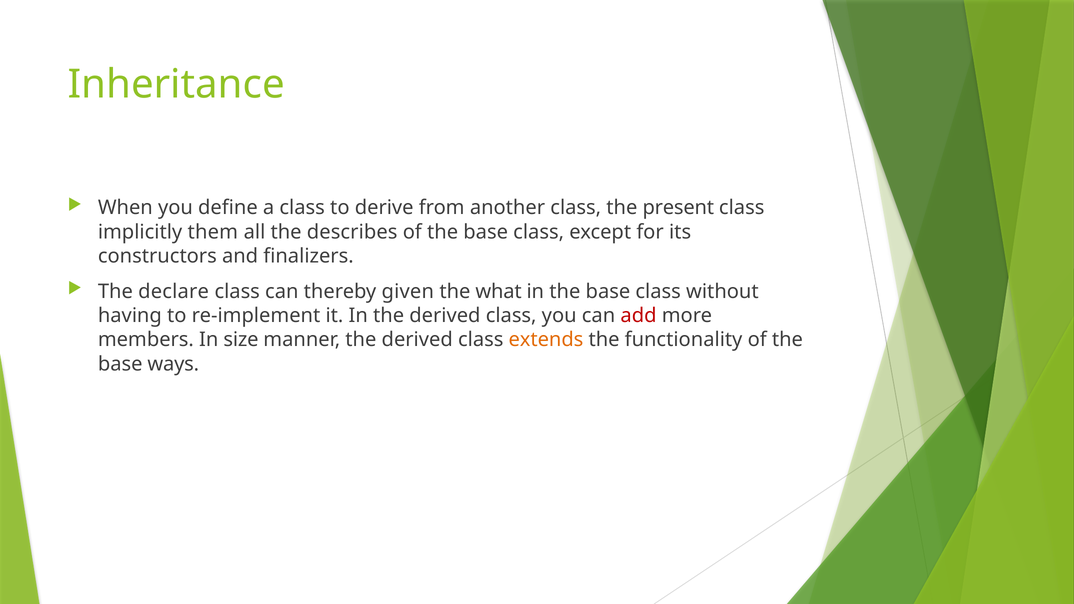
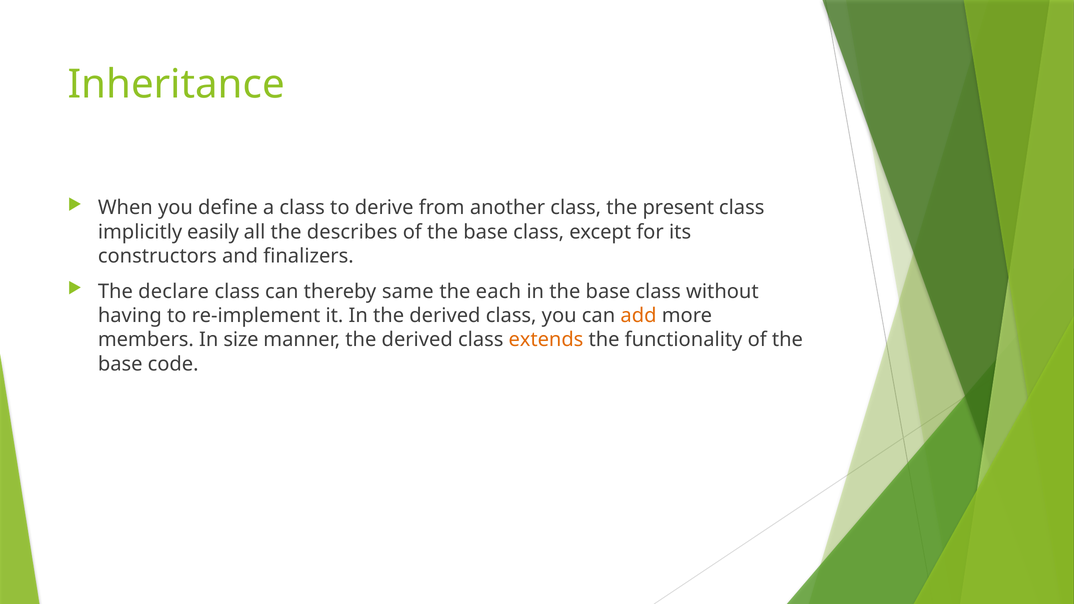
them: them -> easily
given: given -> same
what: what -> each
add colour: red -> orange
ways: ways -> code
